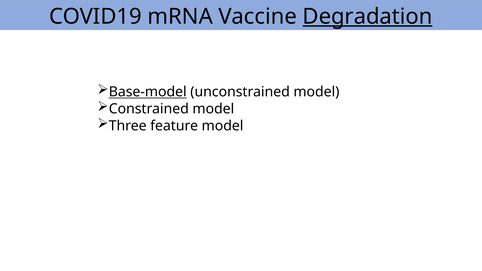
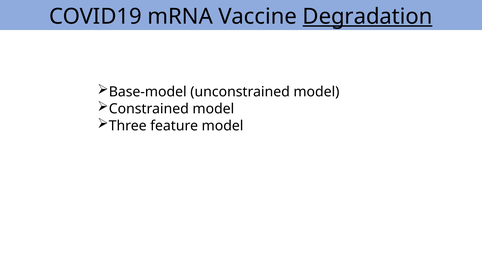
Base-model underline: present -> none
